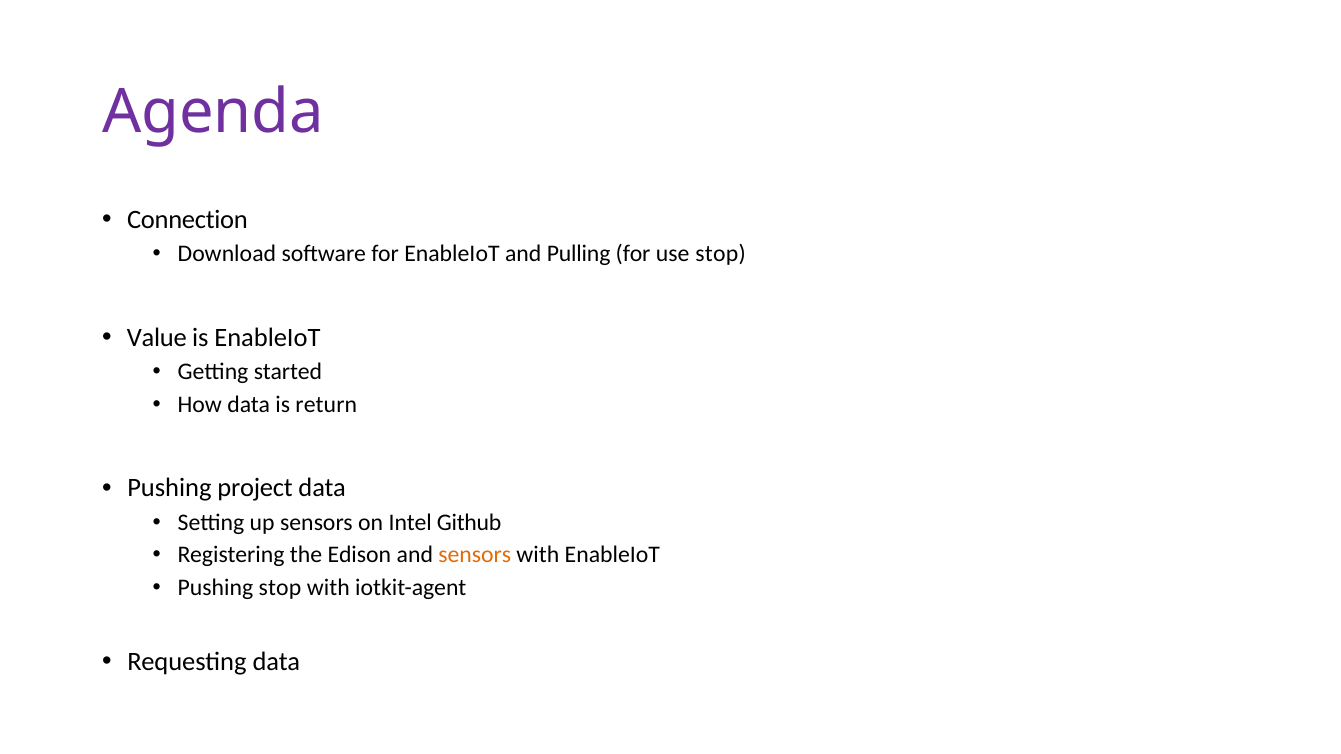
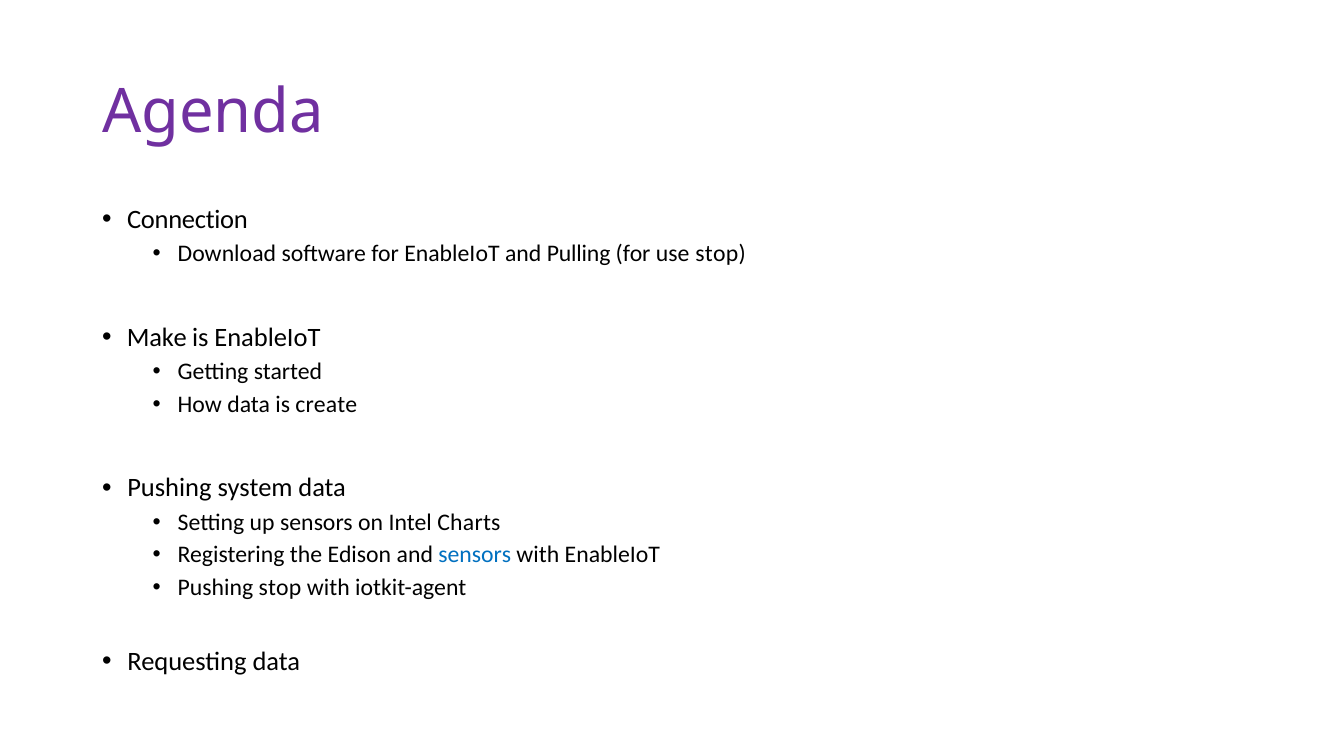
Value: Value -> Make
return: return -> create
project: project -> system
Github: Github -> Charts
sensors at (475, 555) colour: orange -> blue
